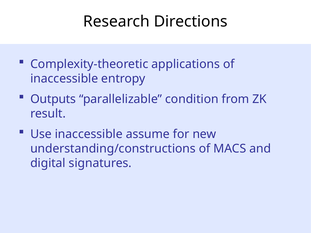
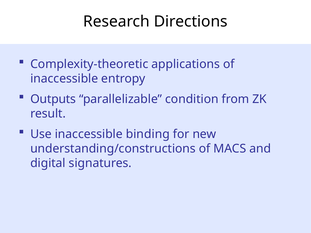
assume: assume -> binding
